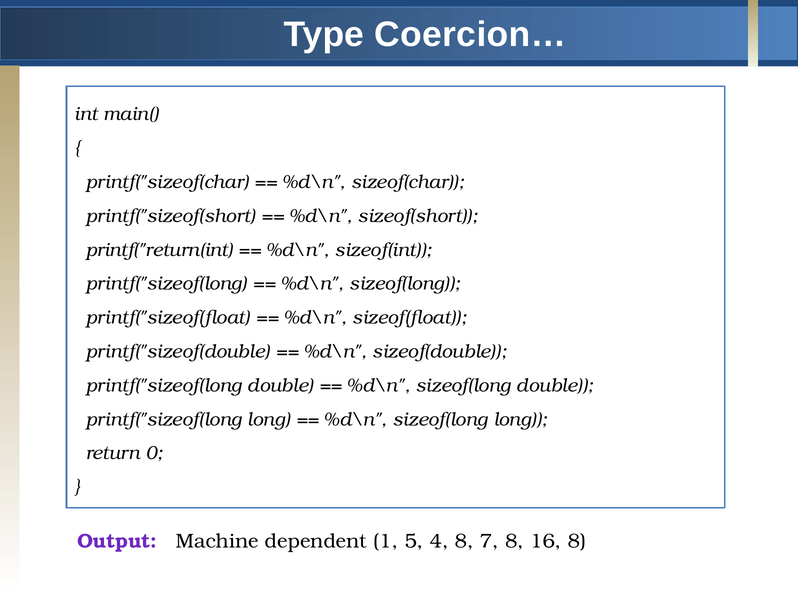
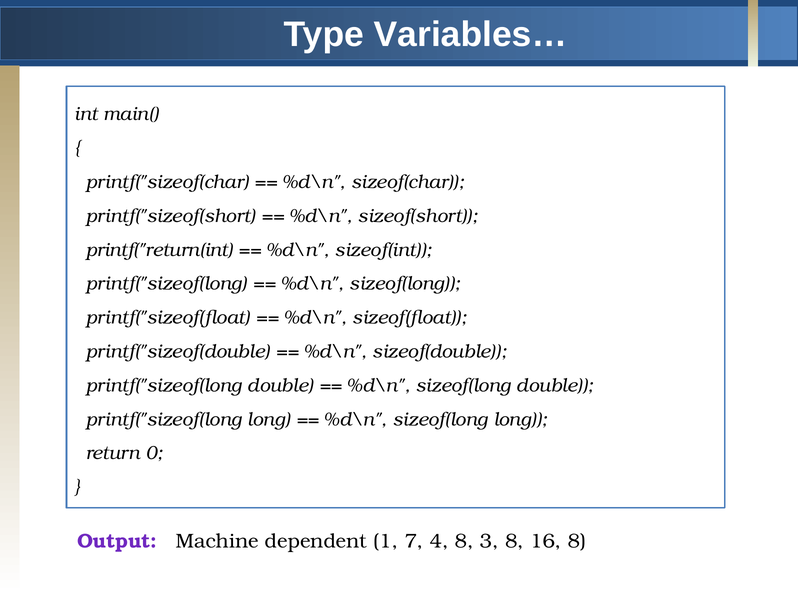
Coercion…: Coercion… -> Variables…
5: 5 -> 7
7: 7 -> 3
